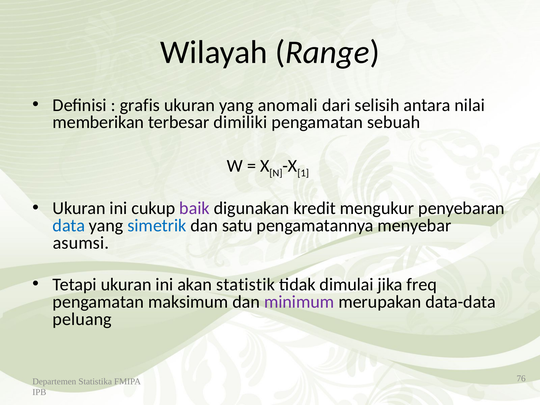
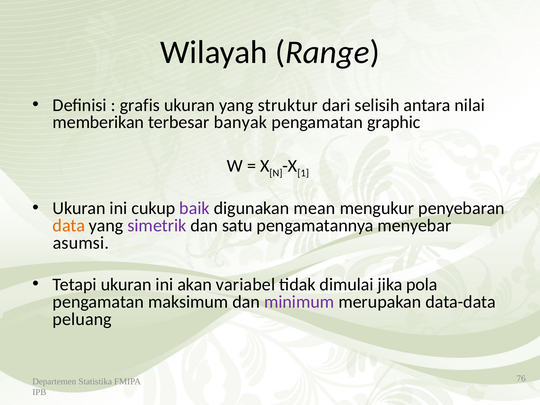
anomali: anomali -> struktur
dimiliki: dimiliki -> banyak
sebuah: sebuah -> graphic
kredit: kredit -> mean
data colour: blue -> orange
simetrik colour: blue -> purple
statistik: statistik -> variabel
freq: freq -> pola
